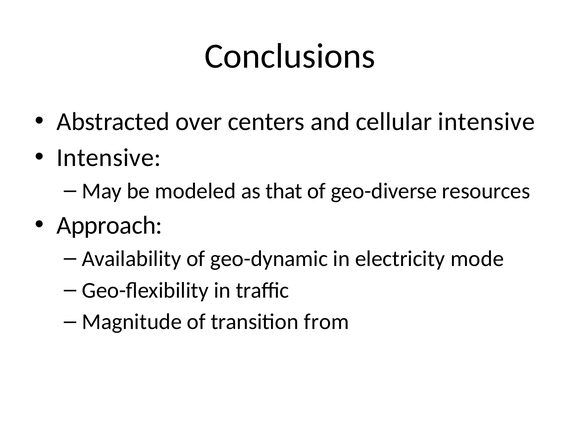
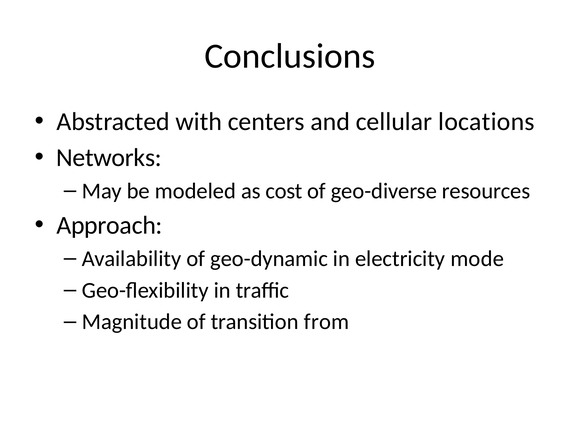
over: over -> with
cellular intensive: intensive -> locations
Intensive at (109, 158): Intensive -> Networks
that: that -> cost
